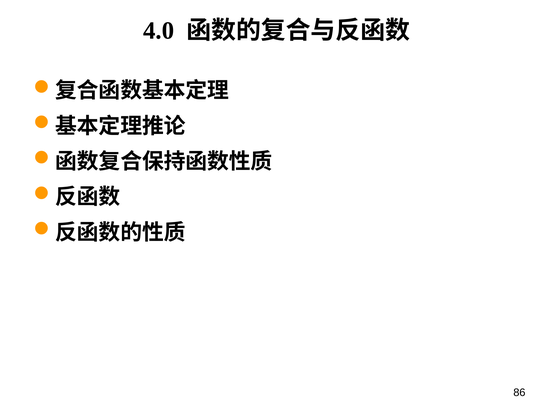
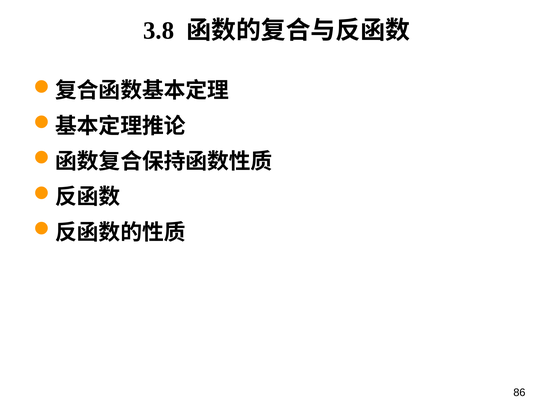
4.0: 4.0 -> 3.8
